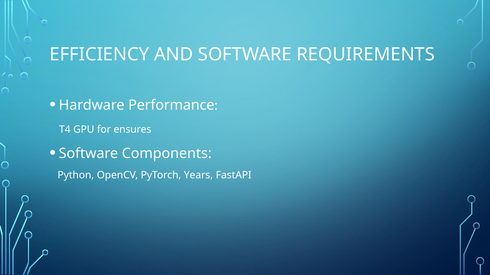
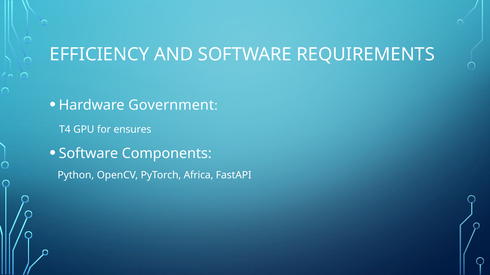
Performance: Performance -> Government
Years: Years -> Africa
